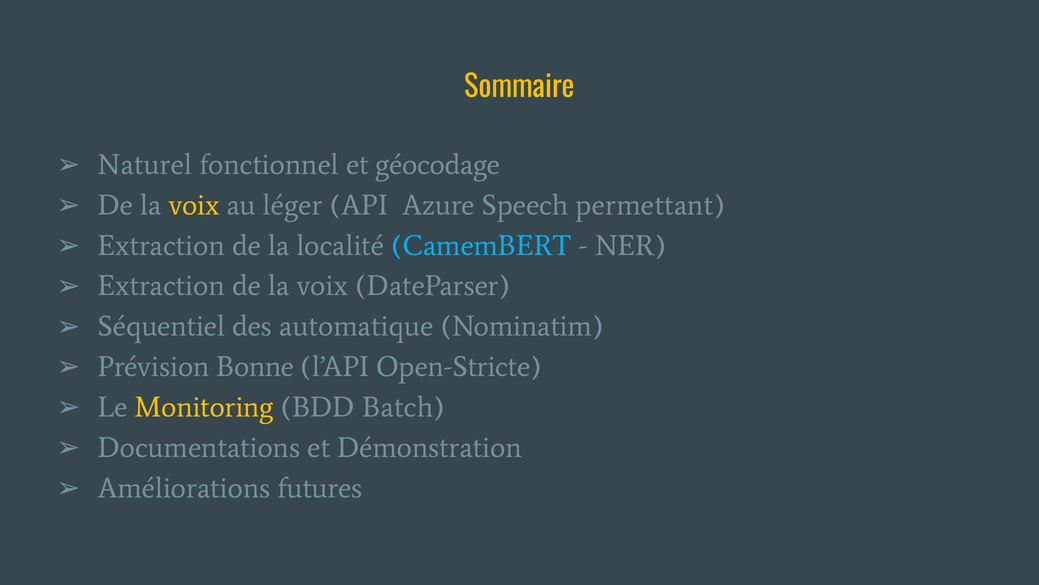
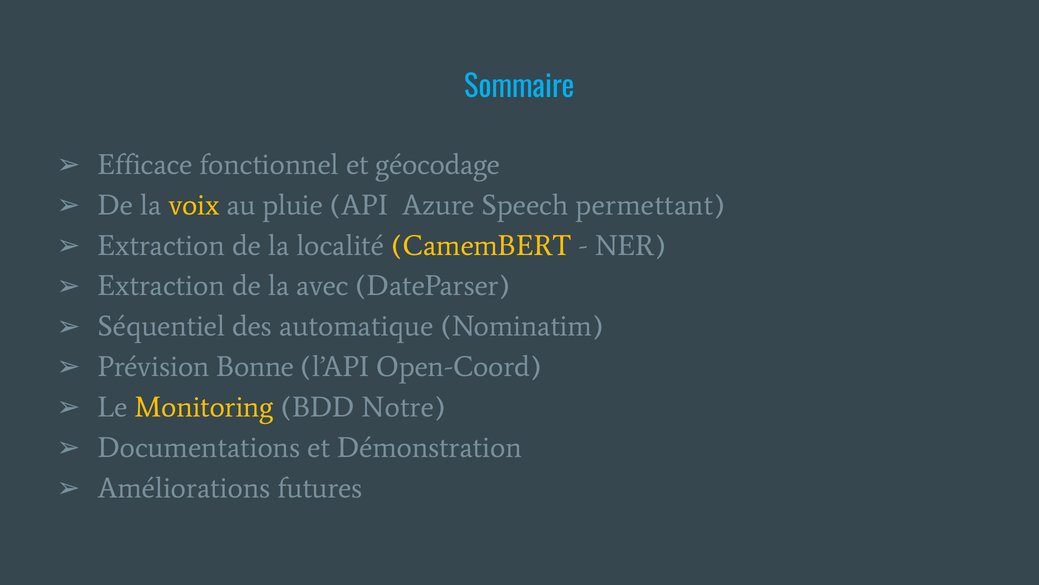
Sommaire colour: yellow -> light blue
Naturel: Naturel -> Efficace
léger: léger -> pluie
CamemBERT colour: light blue -> yellow
Extraction de la voix: voix -> avec
Open-Stricte: Open-Stricte -> Open-Coord
Batch: Batch -> Notre
